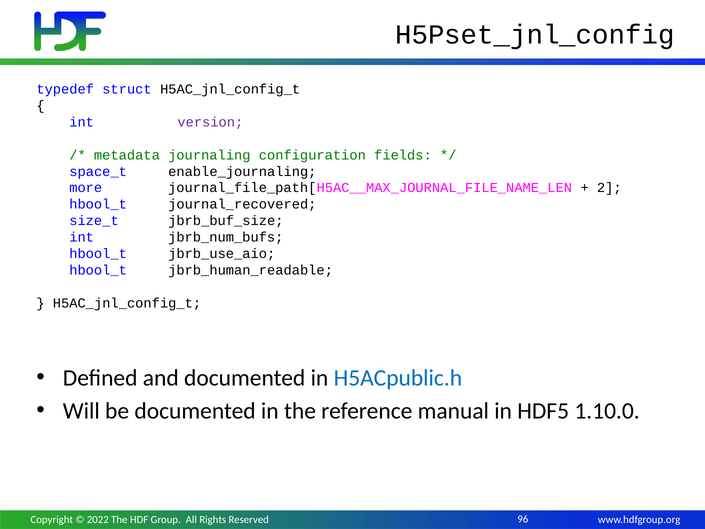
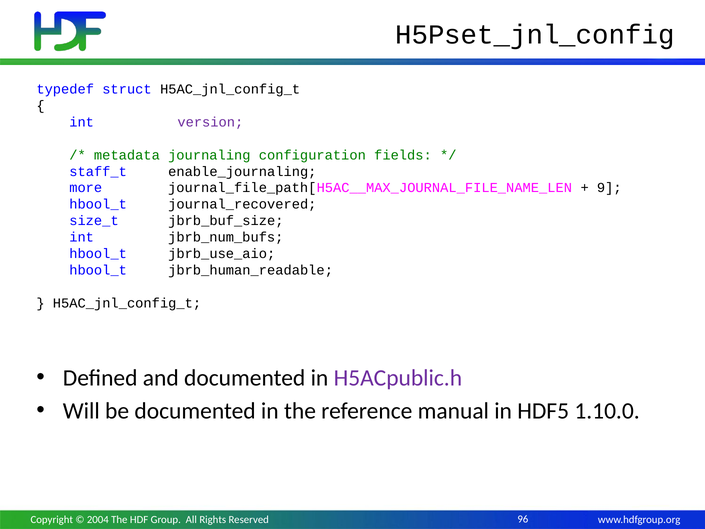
space_t: space_t -> staff_t
2: 2 -> 9
H5ACpublic.h colour: blue -> purple
2022: 2022 -> 2004
